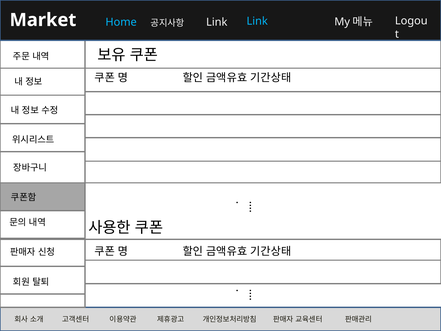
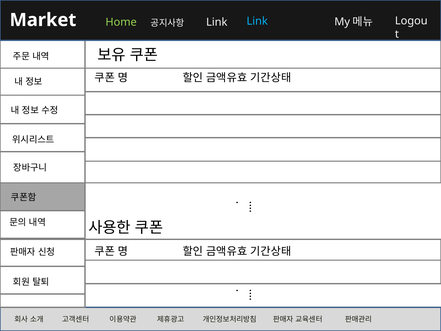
Home colour: light blue -> light green
